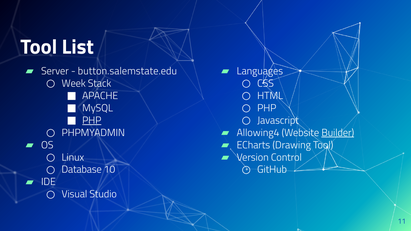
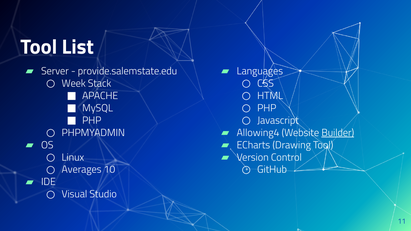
button.salemstate.edu: button.salemstate.edu -> provide.salemstate.edu
PHP at (92, 120) underline: present -> none
Database: Database -> Averages
